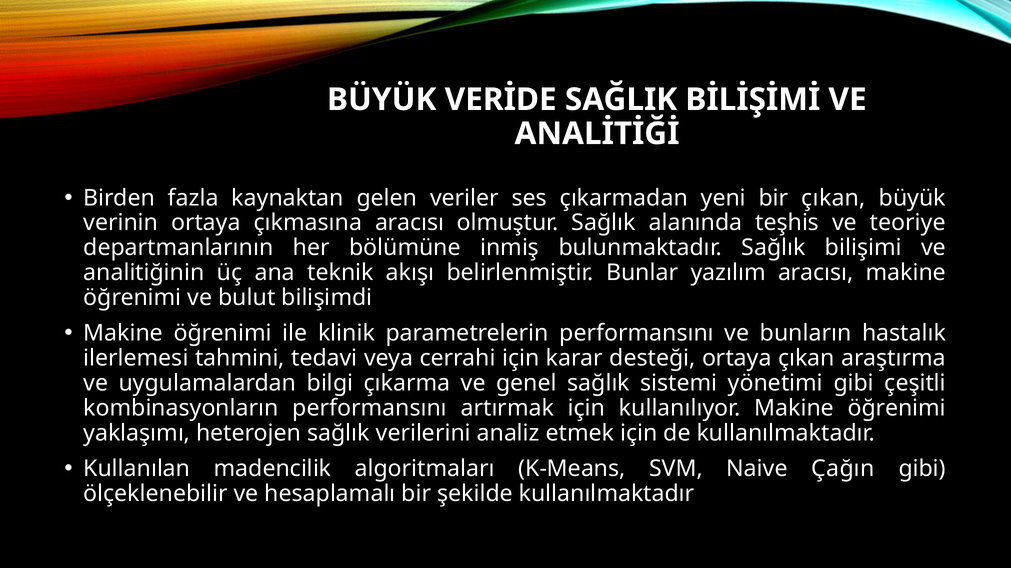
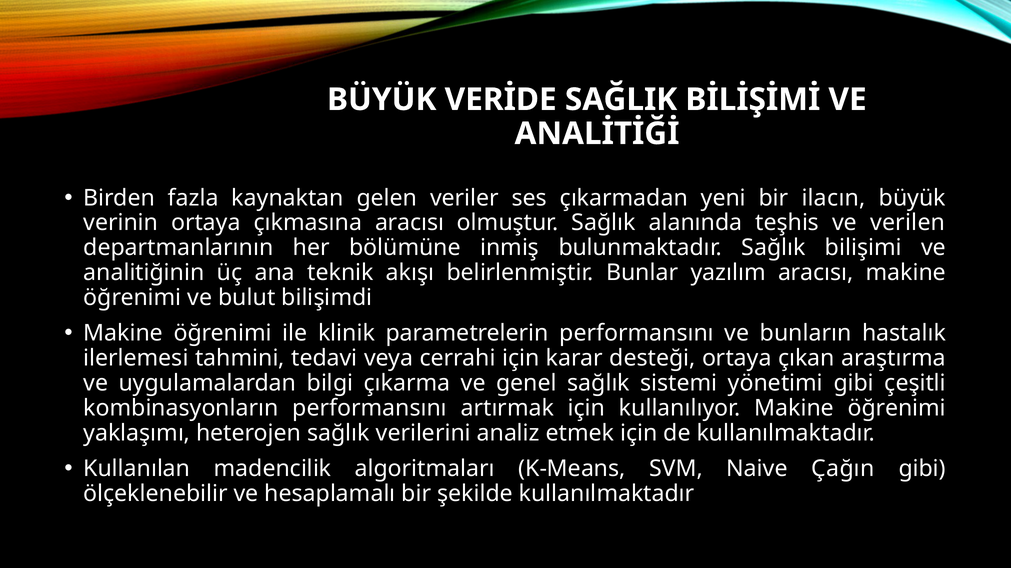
bir çıkan: çıkan -> ilacın
teoriye: teoriye -> verilen
